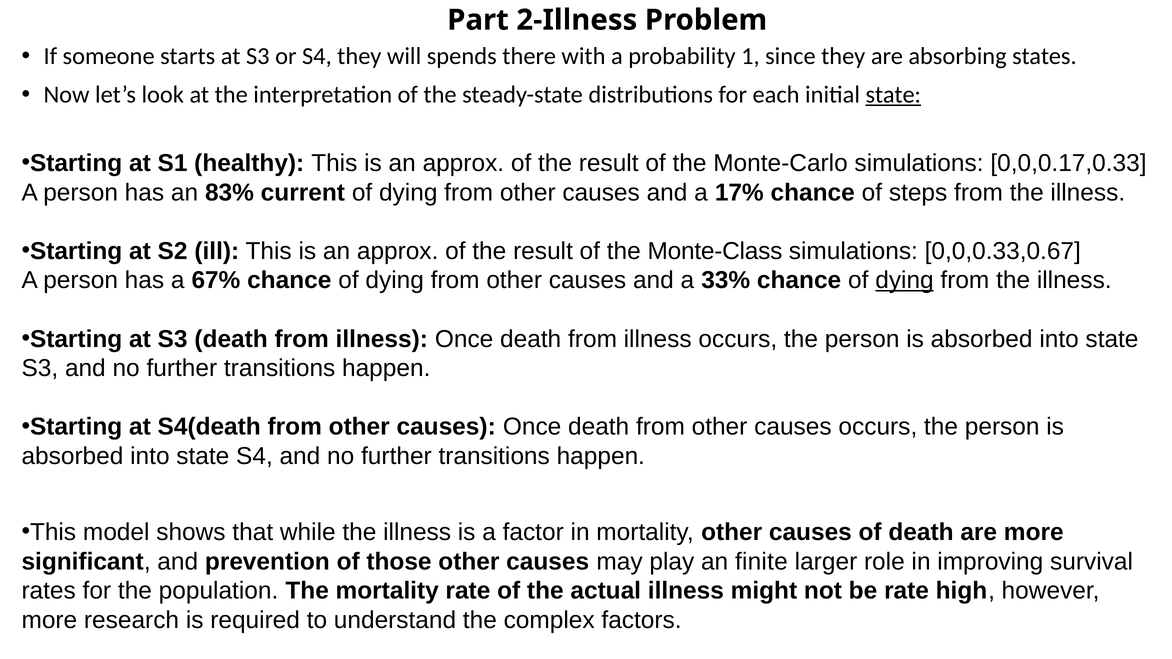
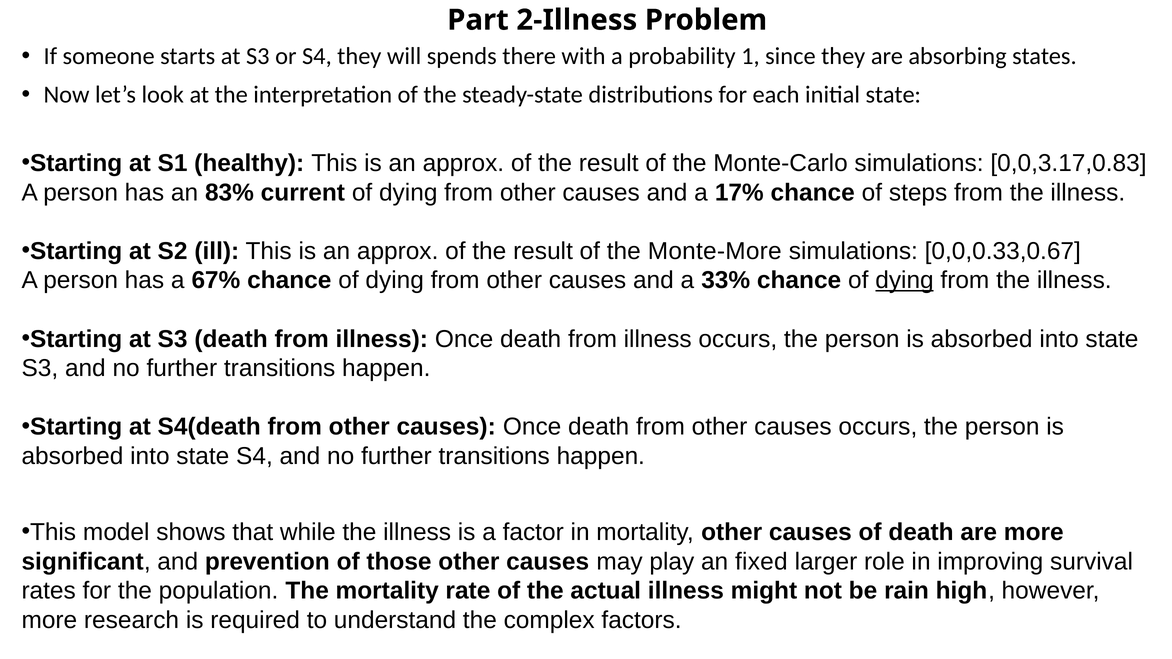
state at (893, 95) underline: present -> none
0,0,0.17,0.33: 0,0,0.17,0.33 -> 0,0,3.17,0.83
Monte-Class: Monte-Class -> Monte-More
finite: finite -> fixed
be rate: rate -> rain
